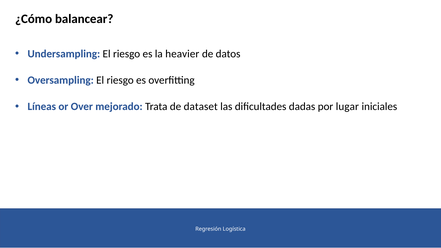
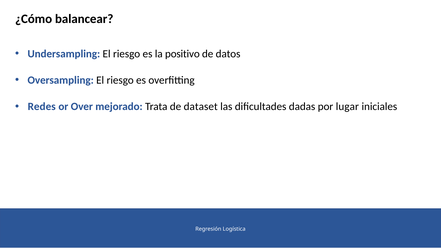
heavier: heavier -> positivo
Líneas: Líneas -> Redes
